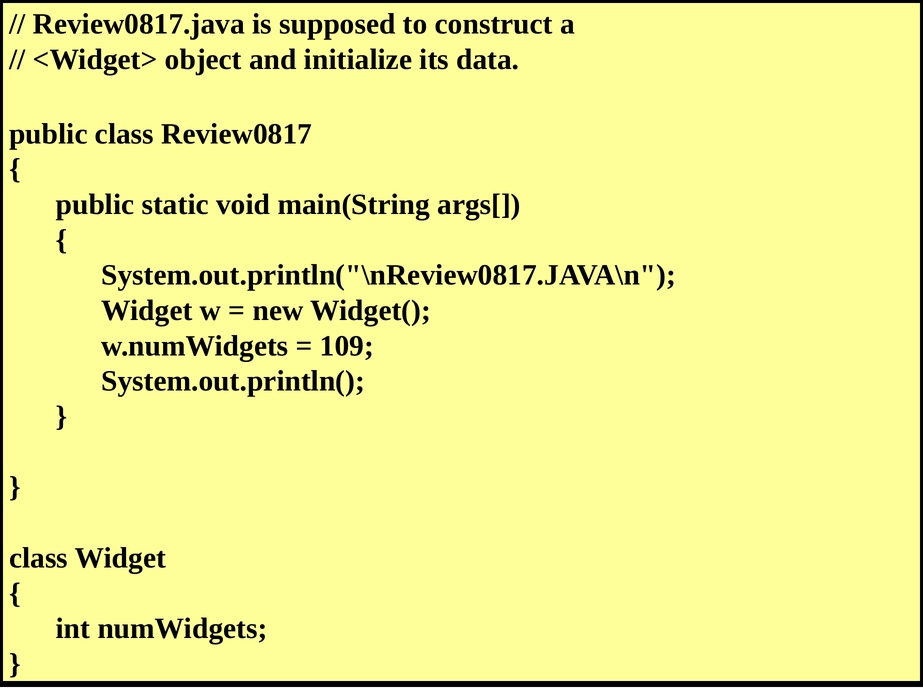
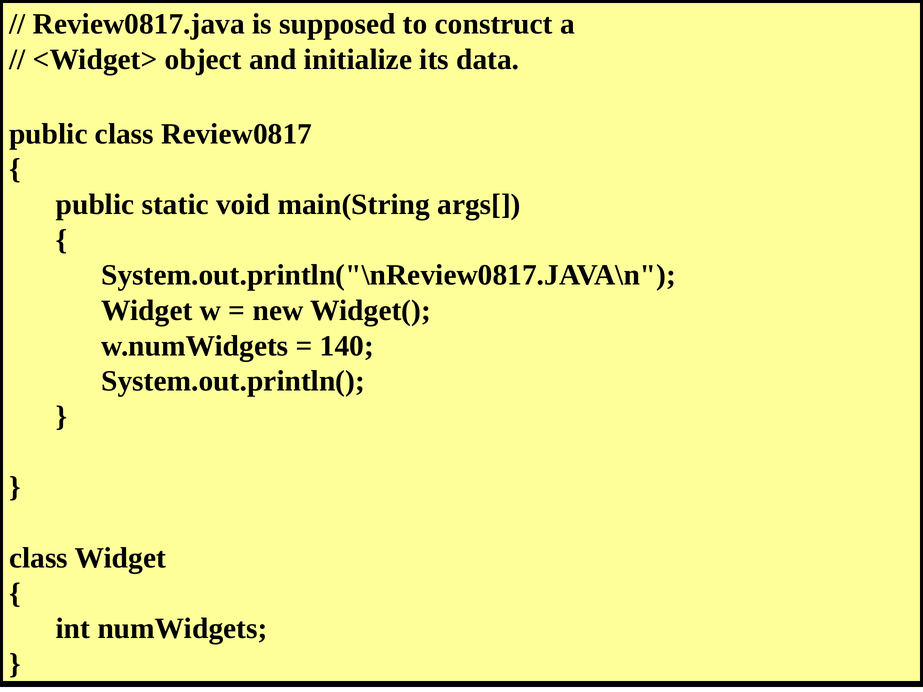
109: 109 -> 140
